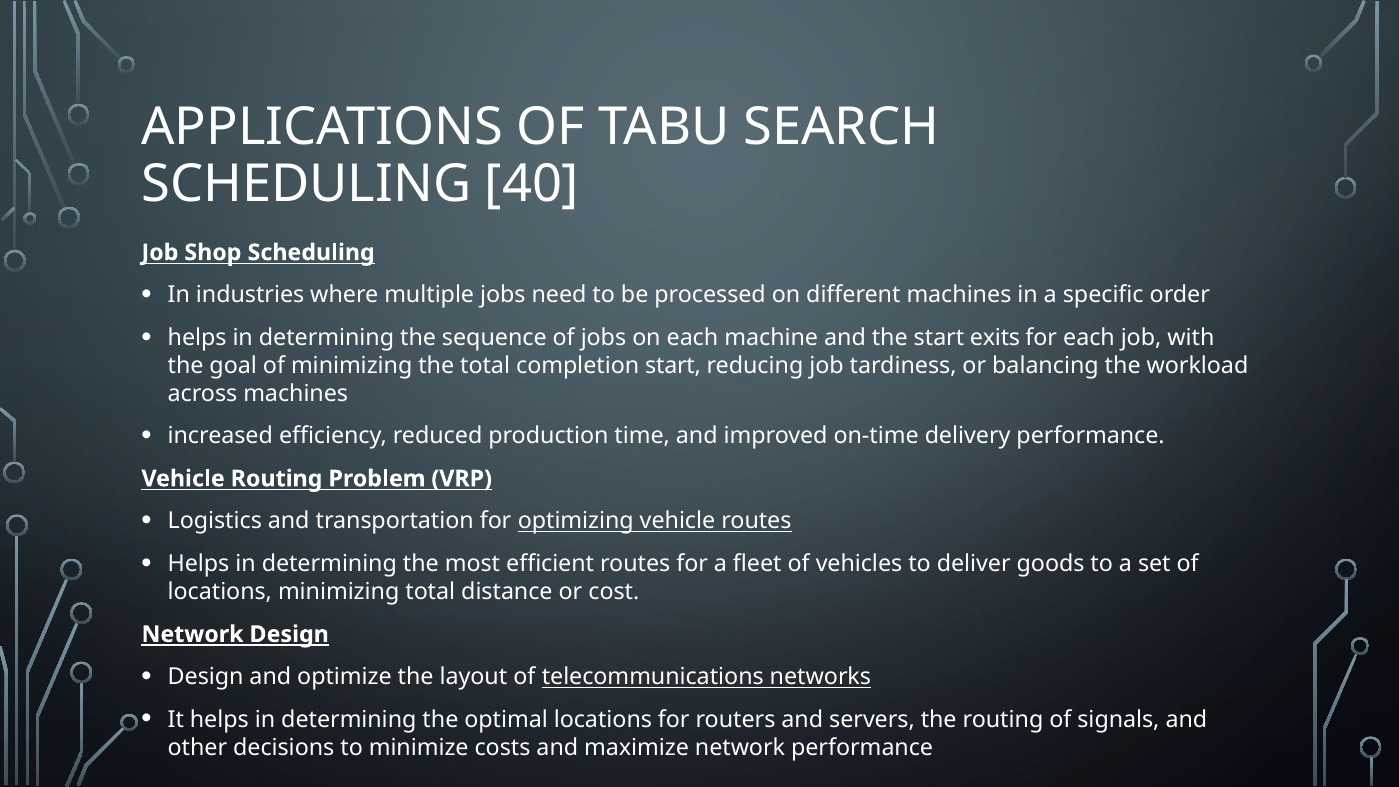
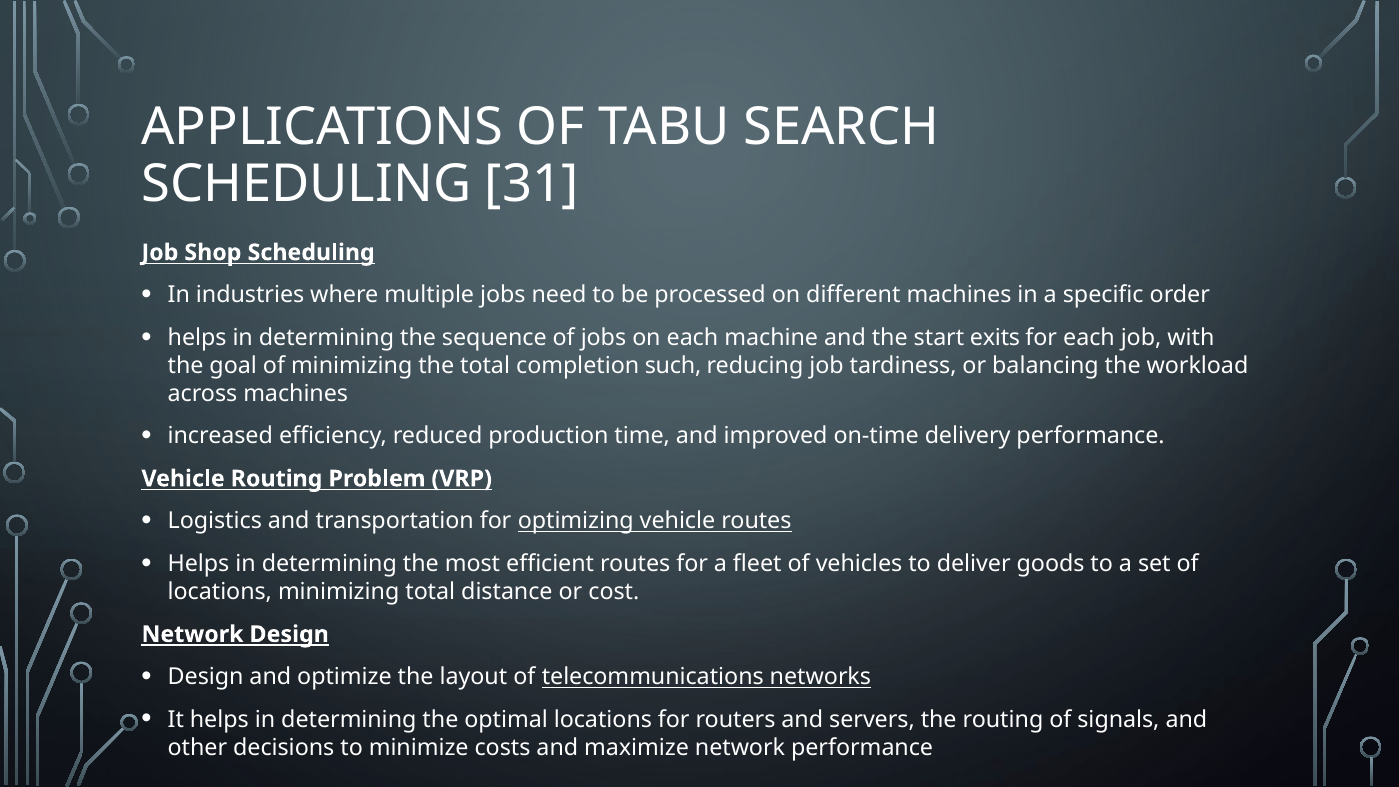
40: 40 -> 31
completion start: start -> such
